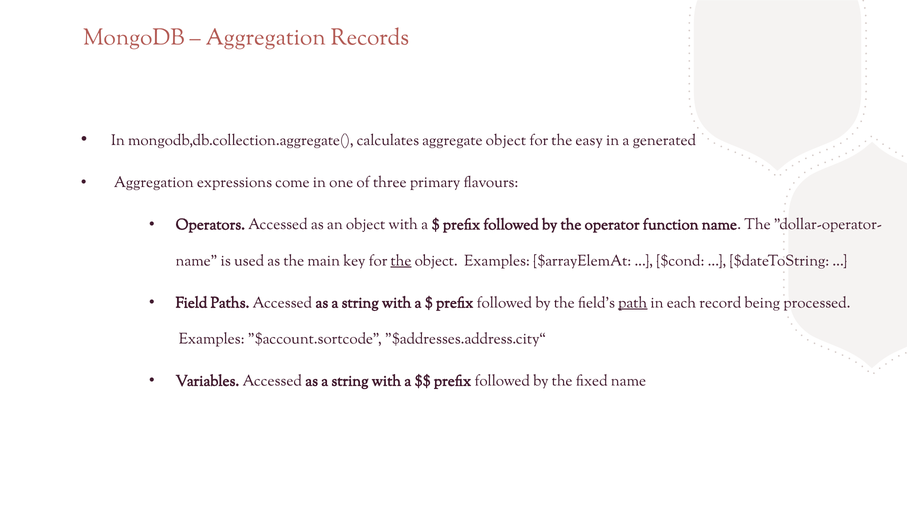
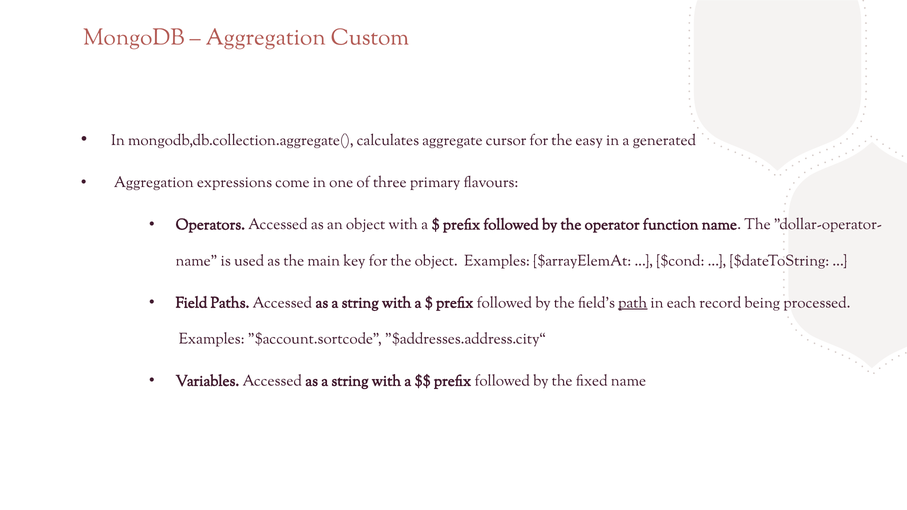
Records: Records -> Custom
aggregate object: object -> cursor
the at (401, 261) underline: present -> none
